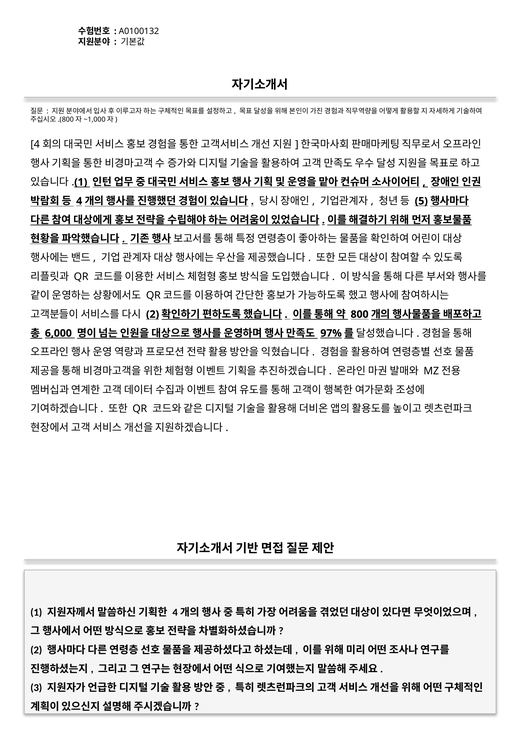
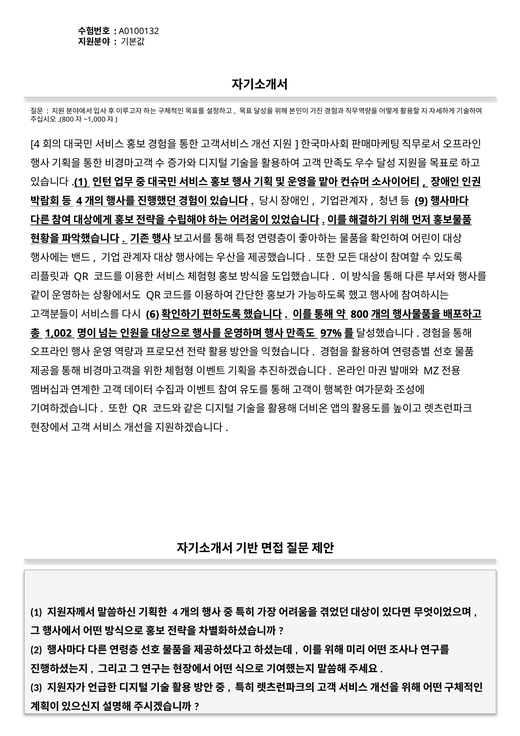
5: 5 -> 9
2 at (153, 314): 2 -> 6
6,000: 6,000 -> 1,002
